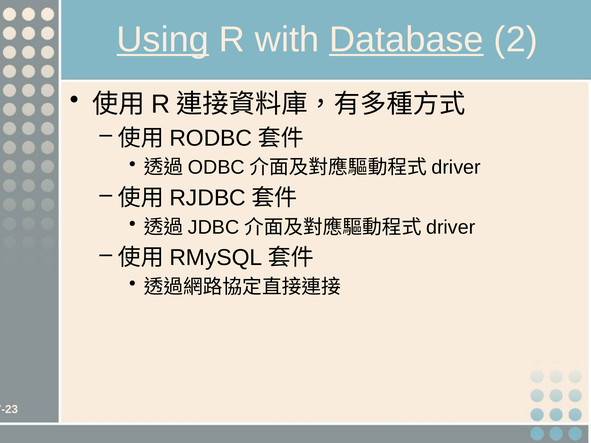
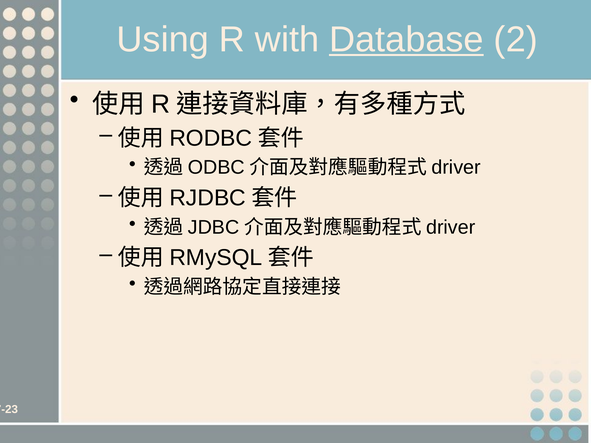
Using underline: present -> none
